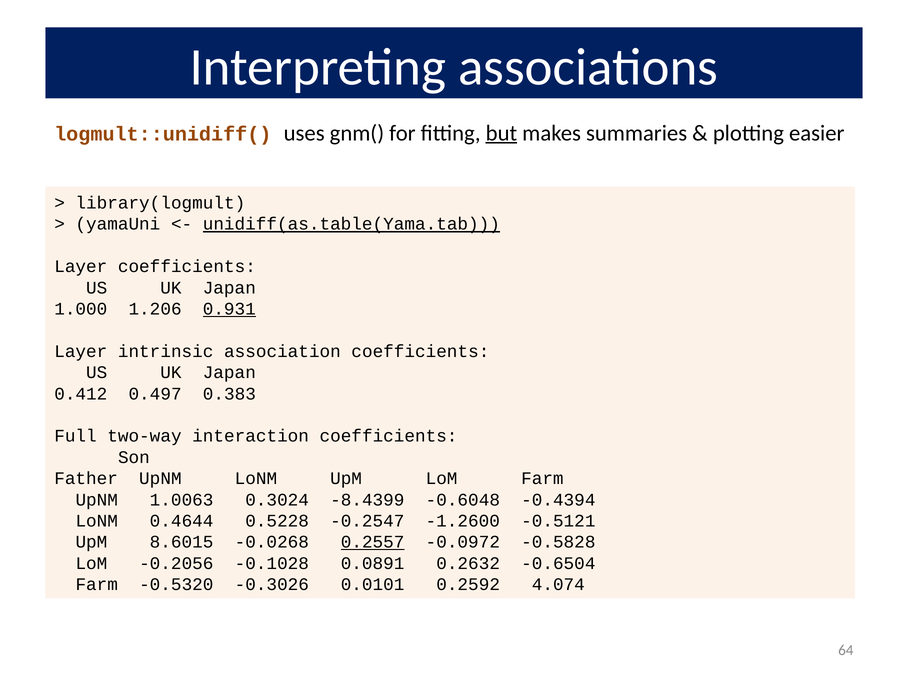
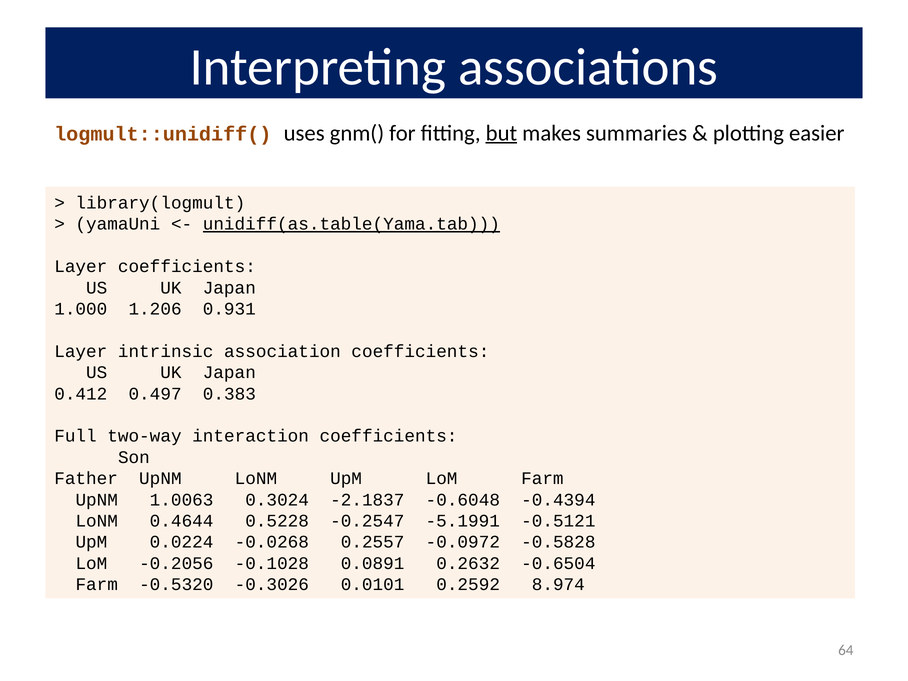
0.931 underline: present -> none
-8.4399: -8.4399 -> -2.1837
-1.2600: -1.2600 -> -5.1991
8.6015: 8.6015 -> 0.0224
0.2557 underline: present -> none
4.074: 4.074 -> 8.974
